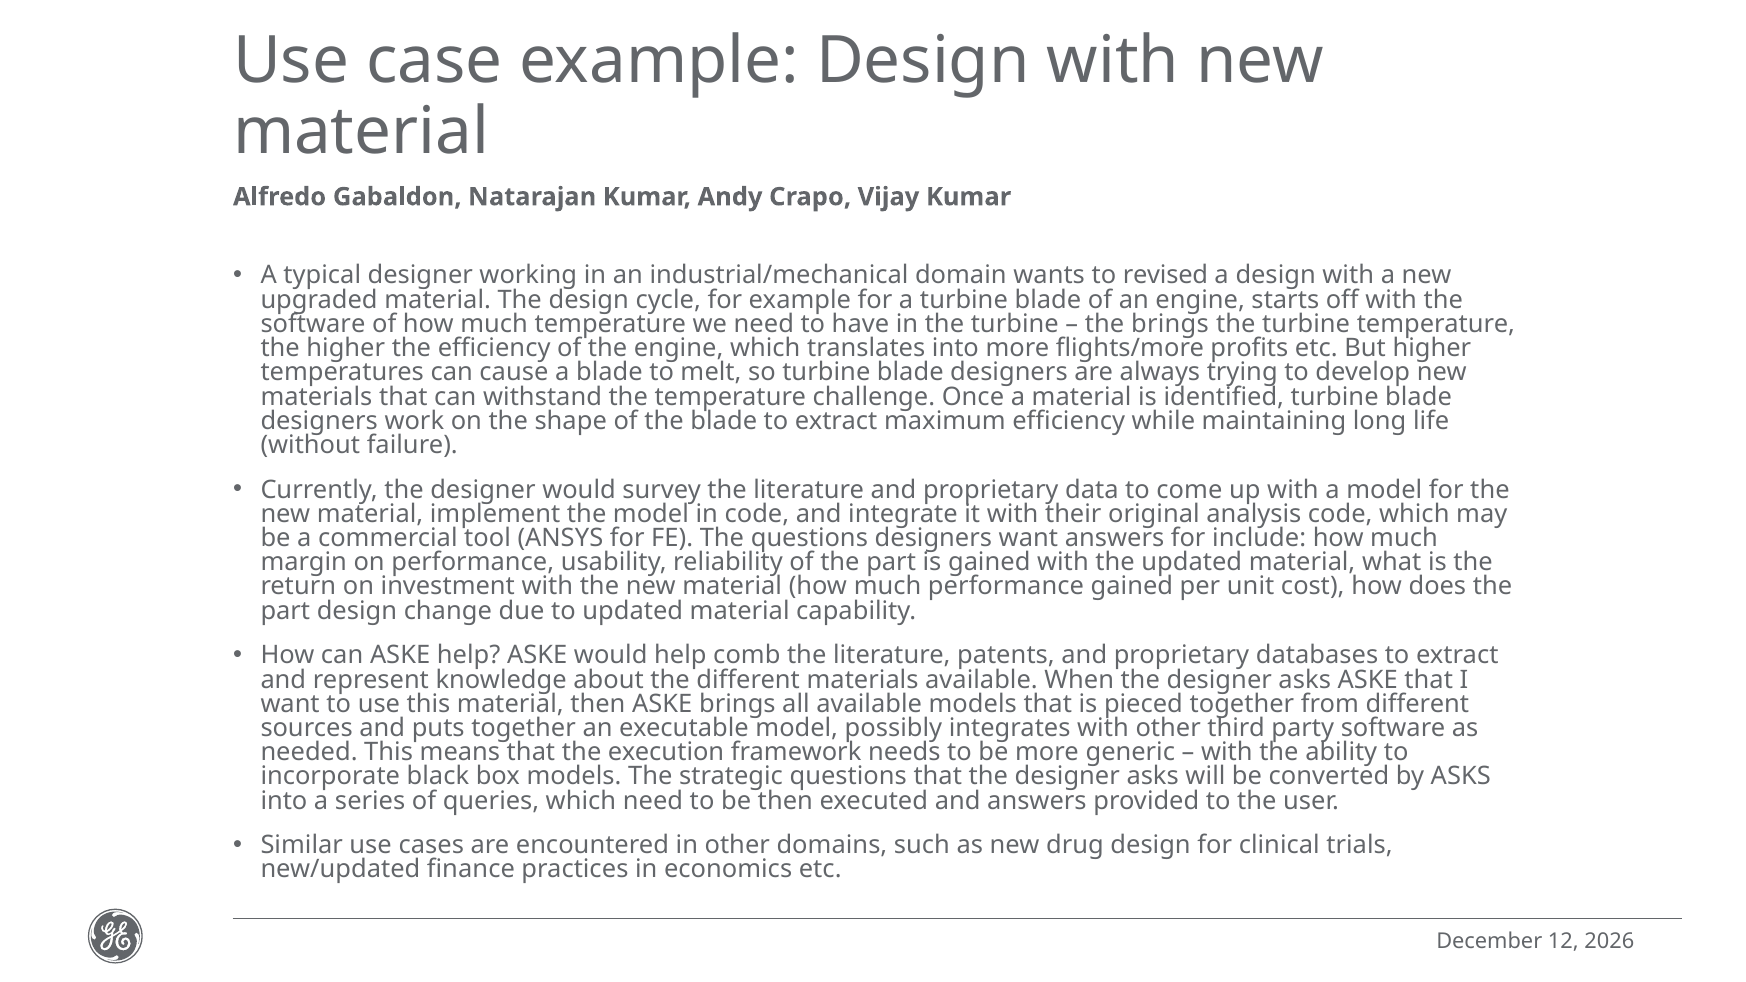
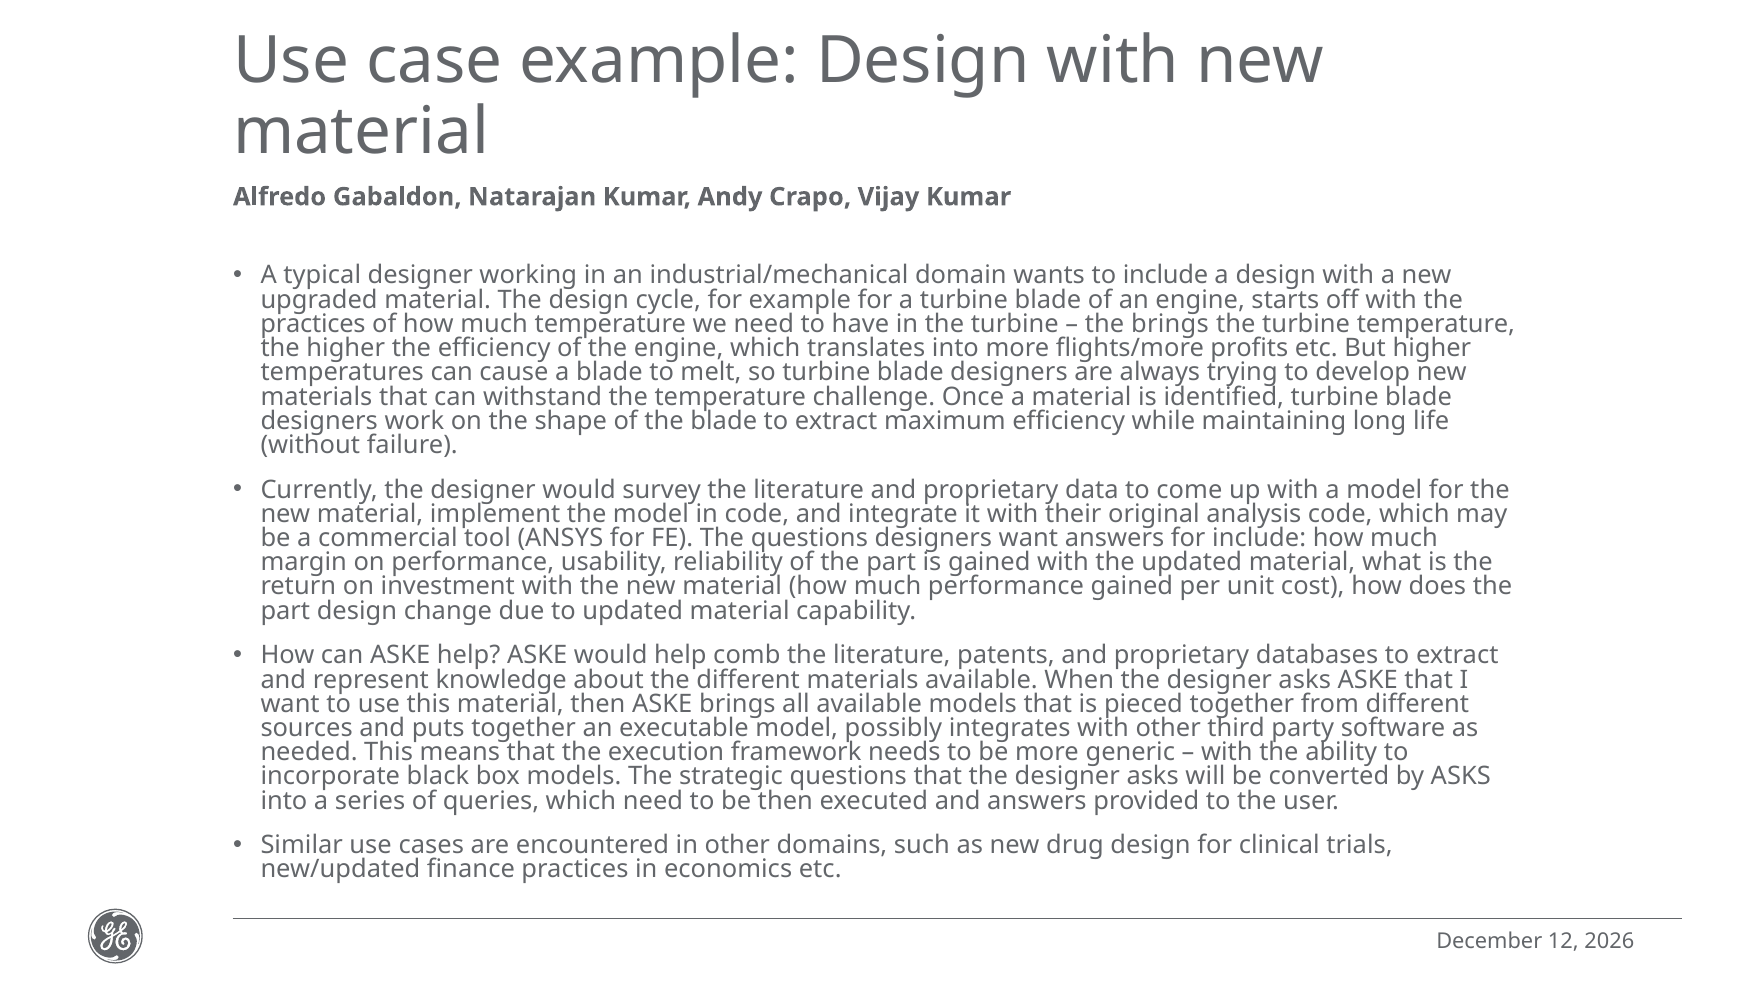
to revised: revised -> include
software at (313, 324): software -> practices
